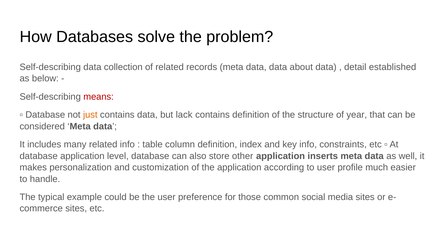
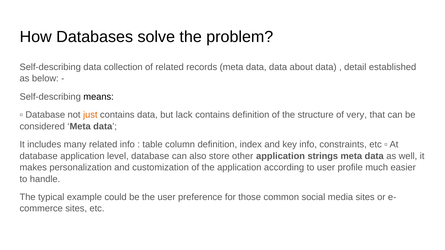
means colour: red -> black
year: year -> very
inserts: inserts -> strings
